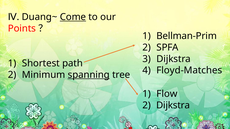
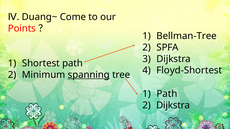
Come underline: present -> none
Bellman-Prim: Bellman-Prim -> Bellman-Tree
Floyd-Matches: Floyd-Matches -> Floyd-Shortest
Flow at (167, 94): Flow -> Path
